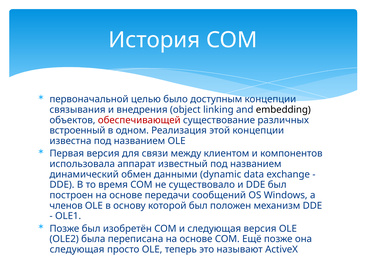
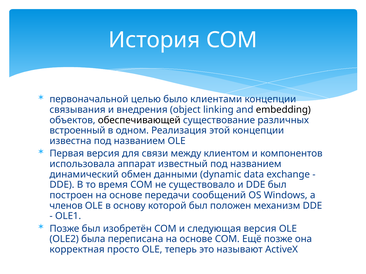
доступным: доступным -> клиентами
обеспечивающей colour: red -> black
следующая at (77, 250): следующая -> корректная
